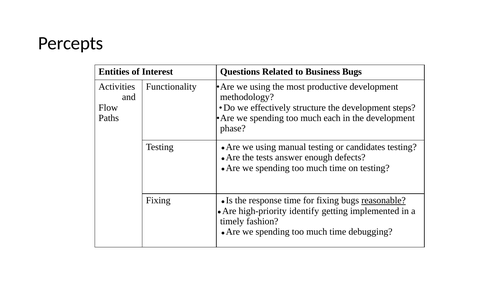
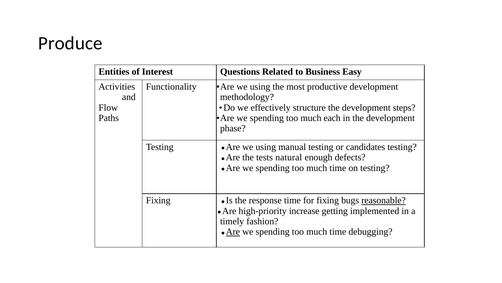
Percepts: Percepts -> Produce
Business Bugs: Bugs -> Easy
answer: answer -> natural
identify: identify -> increase
Are at (233, 231) underline: none -> present
